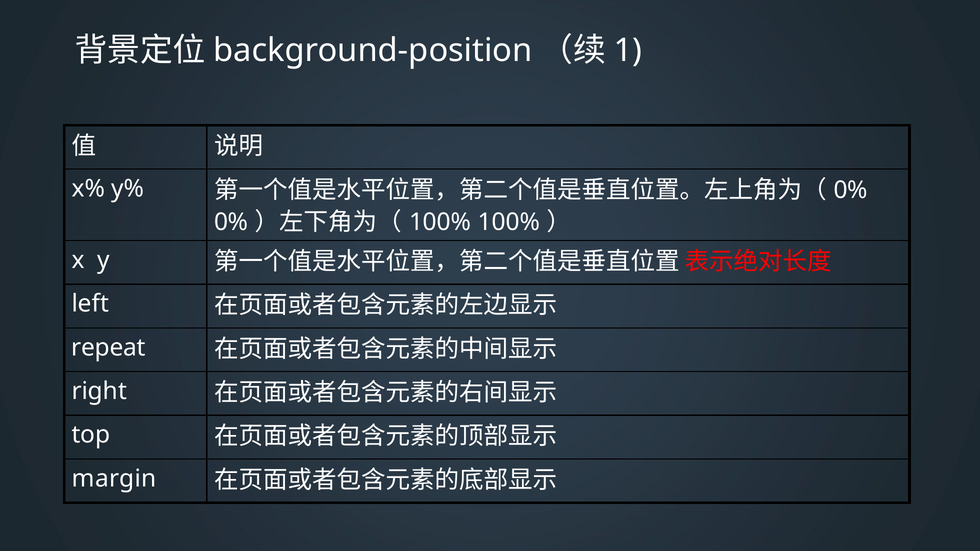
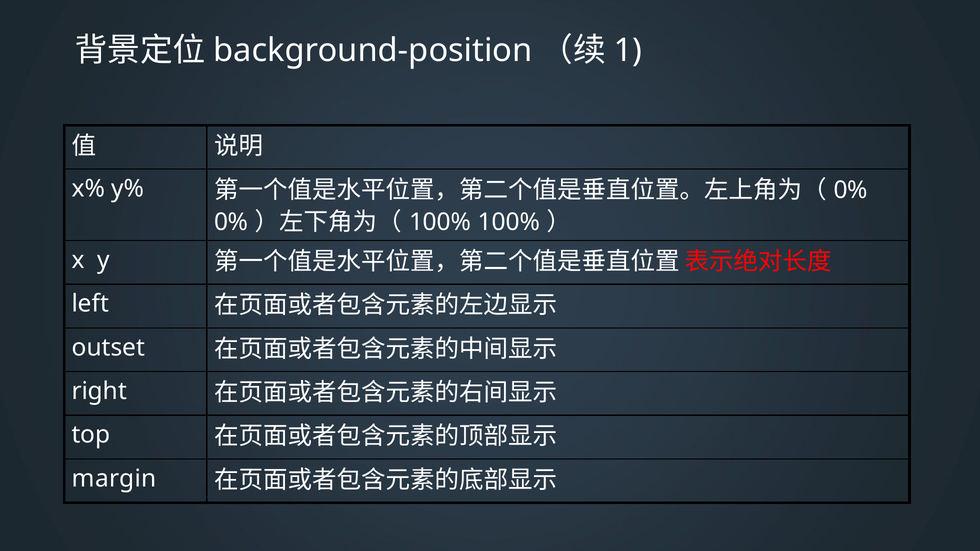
repeat: repeat -> outset
